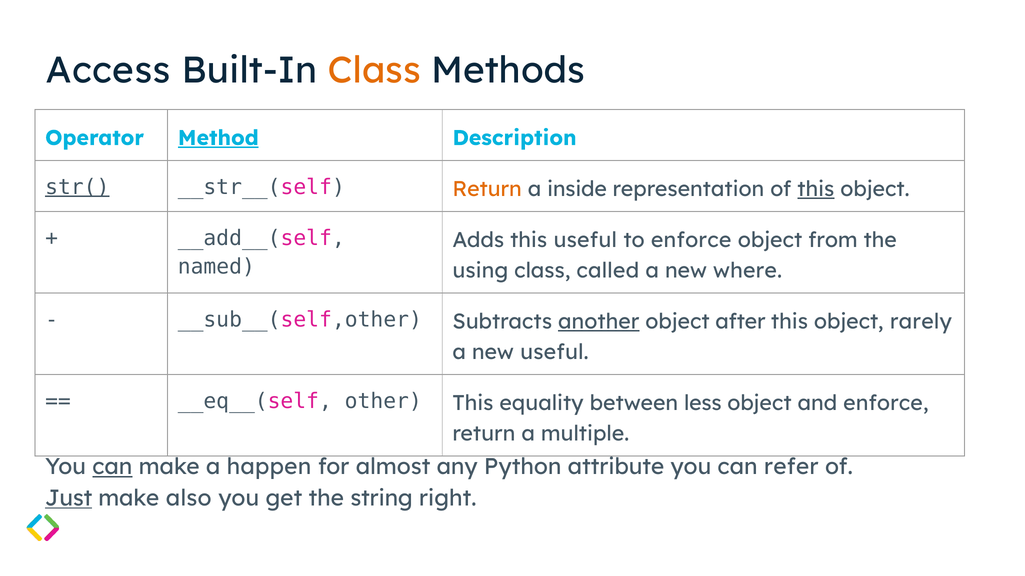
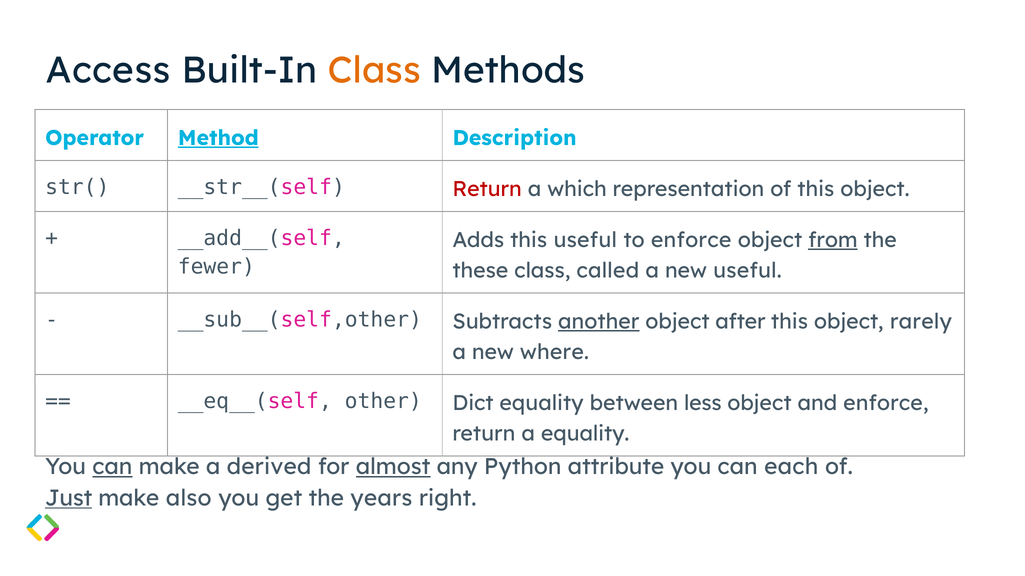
str( underline: present -> none
Return at (487, 189) colour: orange -> red
inside: inside -> which
this at (816, 189) underline: present -> none
from underline: none -> present
named: named -> fewer
using: using -> these
new where: where -> useful
new useful: useful -> where
other This: This -> Dict
a multiple: multiple -> equality
happen: happen -> derived
almost underline: none -> present
refer: refer -> each
string: string -> years
